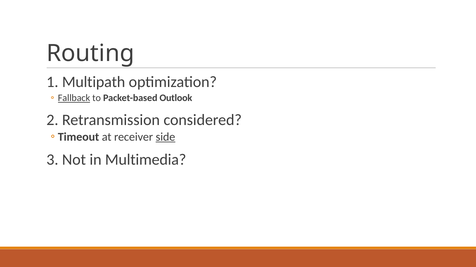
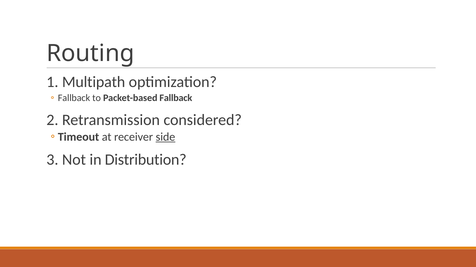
Fallback at (74, 98) underline: present -> none
Packet-based Outlook: Outlook -> Fallback
Multimedia: Multimedia -> Distribution
